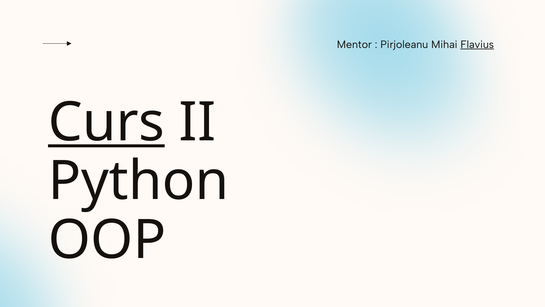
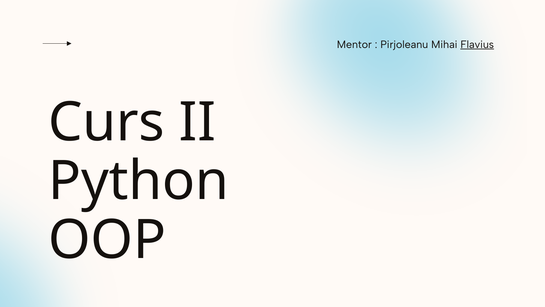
Curs underline: present -> none
